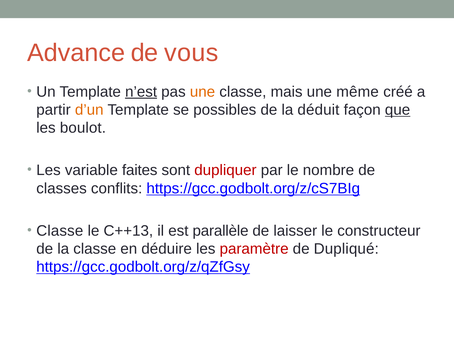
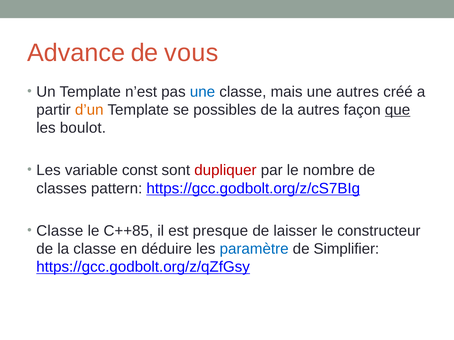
n’est underline: present -> none
une at (202, 92) colour: orange -> blue
une même: même -> autres
la déduit: déduit -> autres
faites: faites -> const
conflits: conflits -> pattern
C++13: C++13 -> C++85
parallèle: parallèle -> presque
paramètre colour: red -> blue
Dupliqué: Dupliqué -> Simplifier
